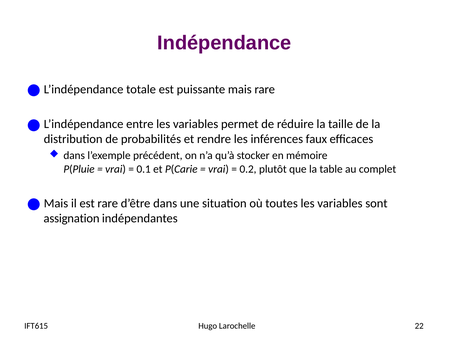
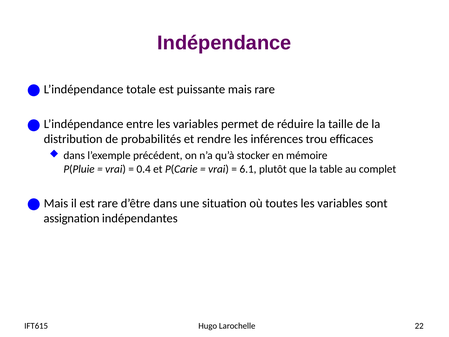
faux: faux -> trou
0.1: 0.1 -> 0.4
0.2: 0.2 -> 6.1
